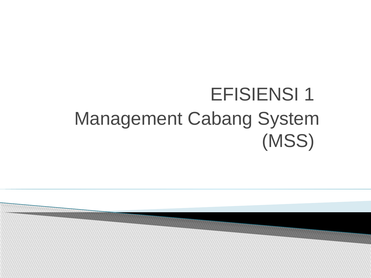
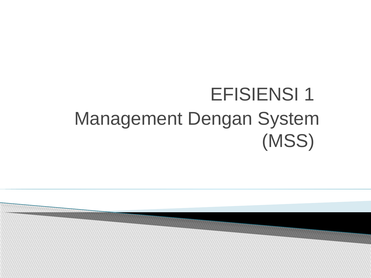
Cabang: Cabang -> Dengan
